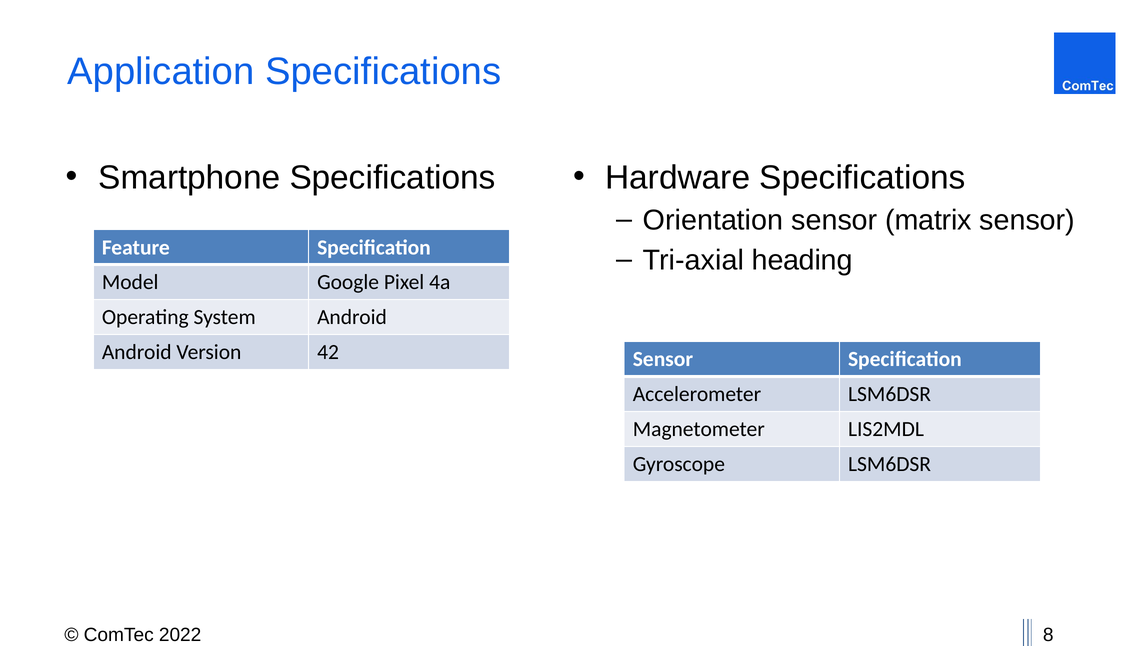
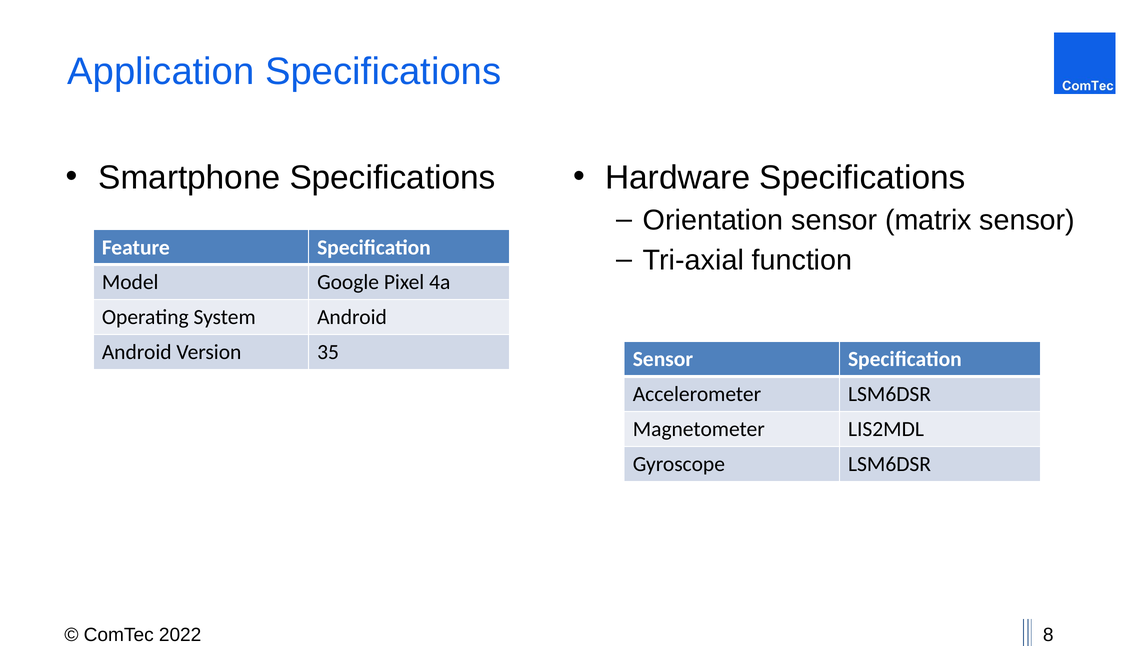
heading: heading -> function
42: 42 -> 35
